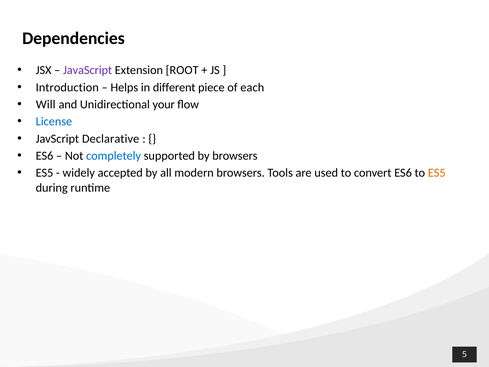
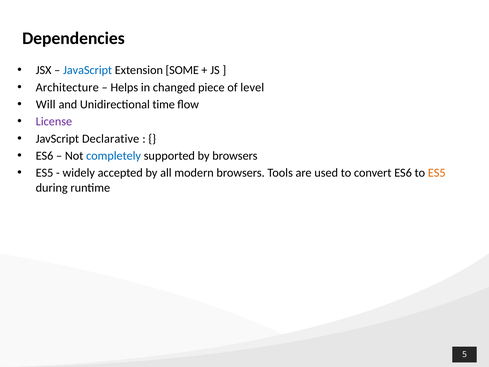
JavaScript colour: purple -> blue
ROOT: ROOT -> SOME
Introduction: Introduction -> Architecture
different: different -> changed
each: each -> level
your: your -> time
License colour: blue -> purple
